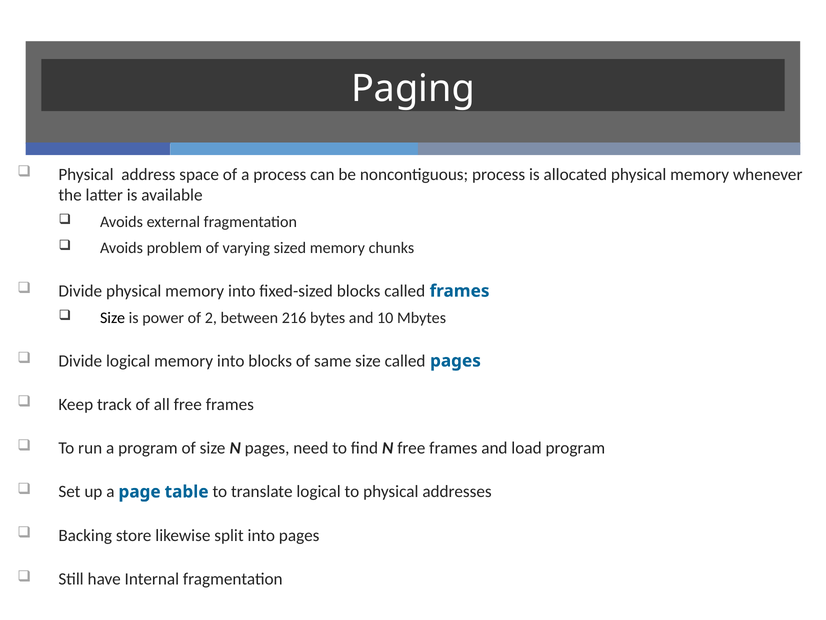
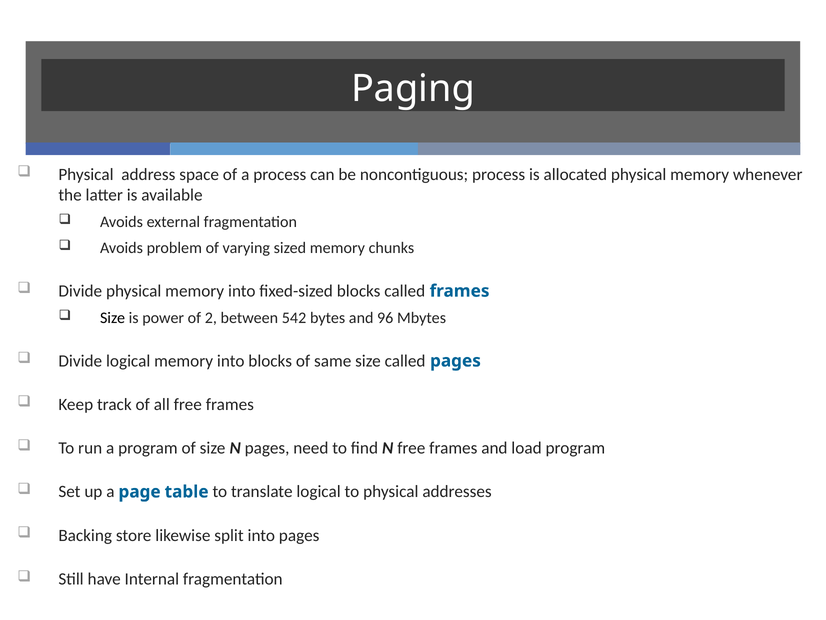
216: 216 -> 542
10: 10 -> 96
